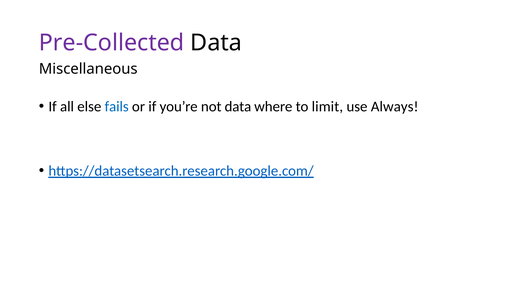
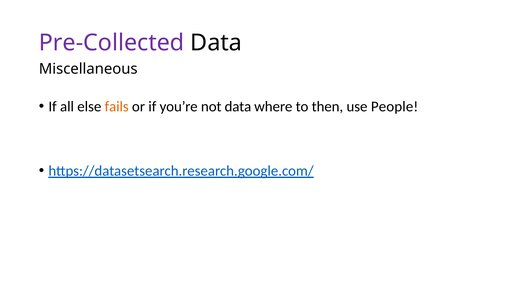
fails colour: blue -> orange
limit: limit -> then
Always: Always -> People
